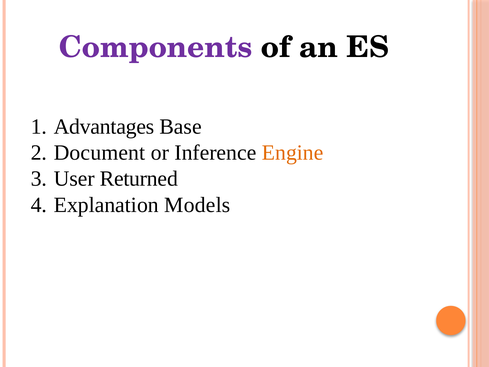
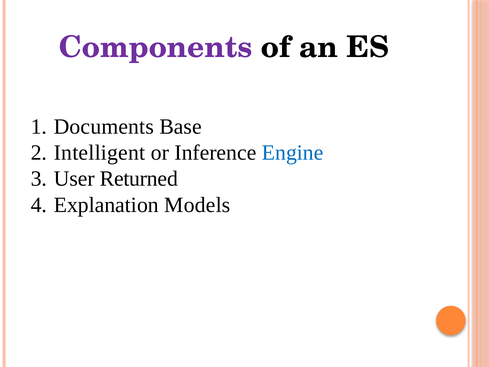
Advantages: Advantages -> Documents
Document: Document -> Intelligent
Engine colour: orange -> blue
